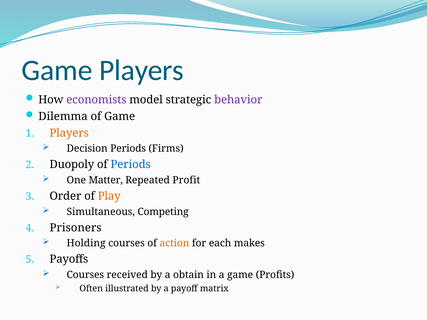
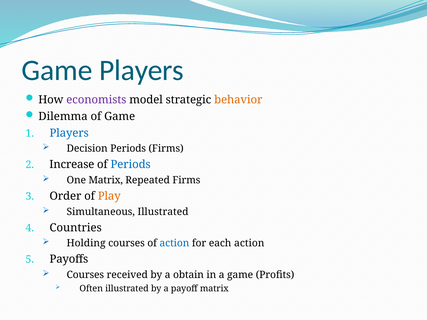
behavior colour: purple -> orange
Players at (69, 133) colour: orange -> blue
Duopoly: Duopoly -> Increase
One Matter: Matter -> Matrix
Repeated Profit: Profit -> Firms
Simultaneous Competing: Competing -> Illustrated
Prisoners: Prisoners -> Countries
action at (174, 243) colour: orange -> blue
each makes: makes -> action
